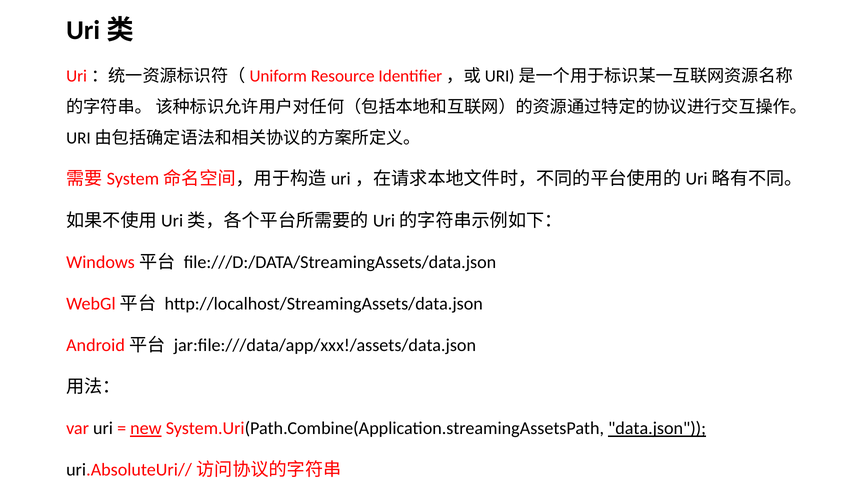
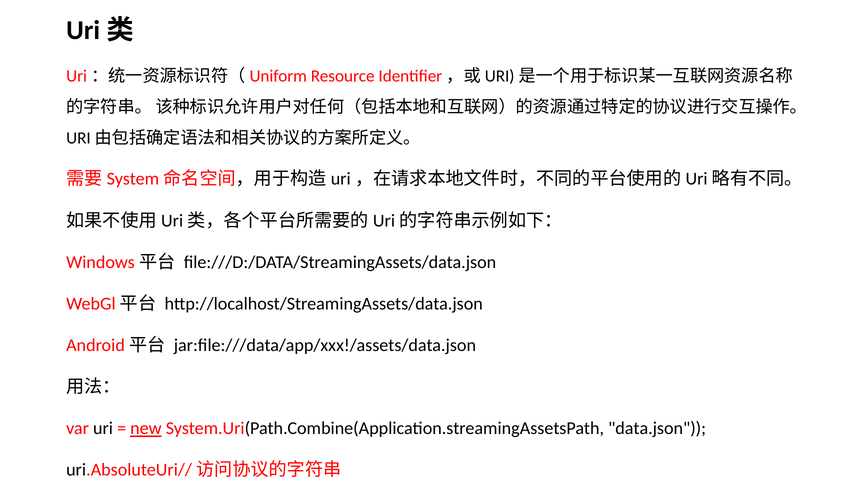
data.json underline: present -> none
